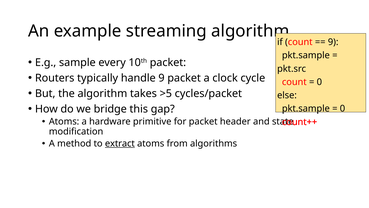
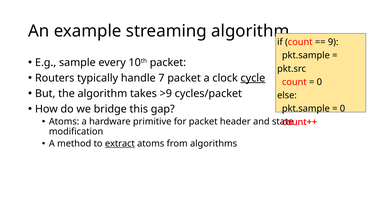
handle 9: 9 -> 7
cycle underline: none -> present
>5: >5 -> >9
